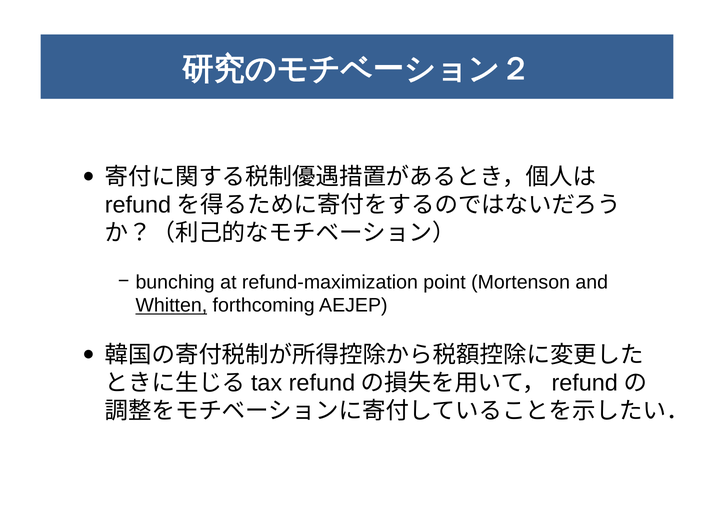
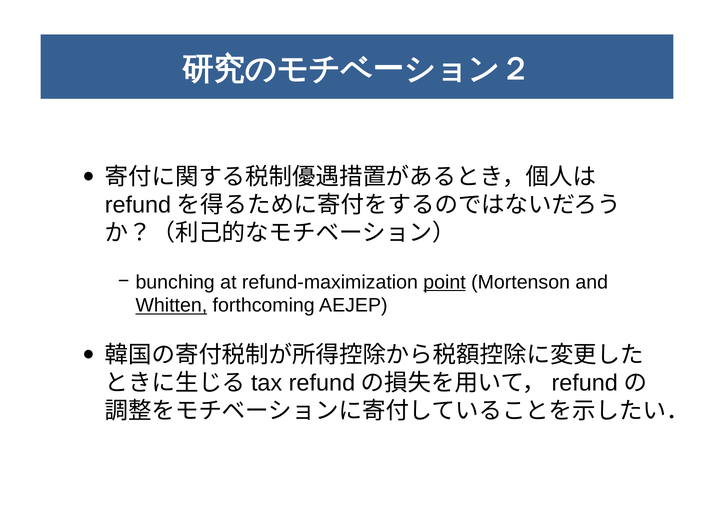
point underline: none -> present
